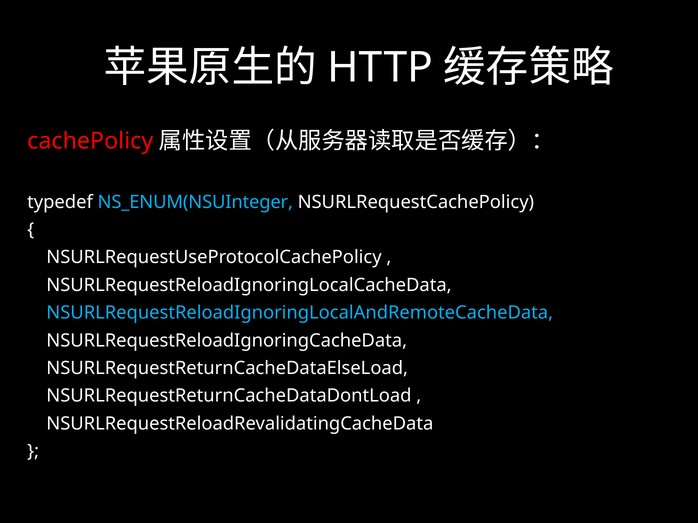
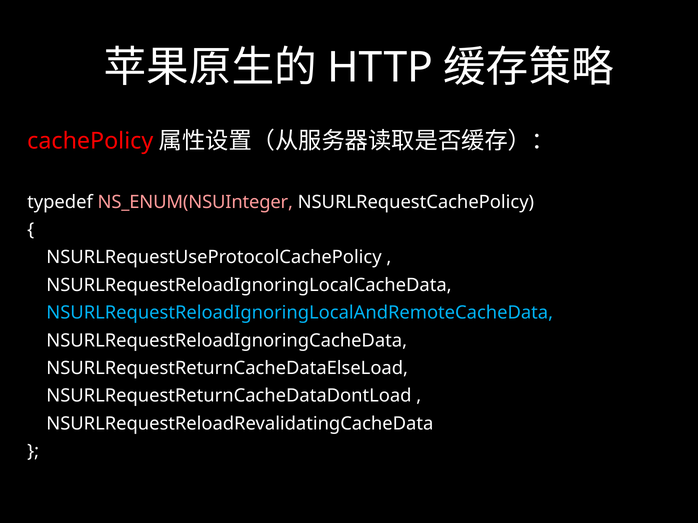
NS_ENUM(NSUInteger colour: light blue -> pink
